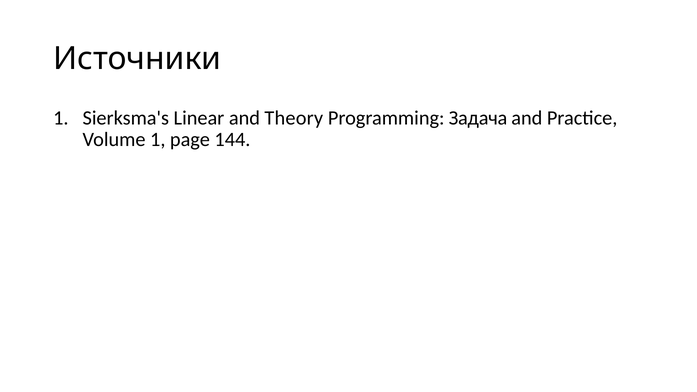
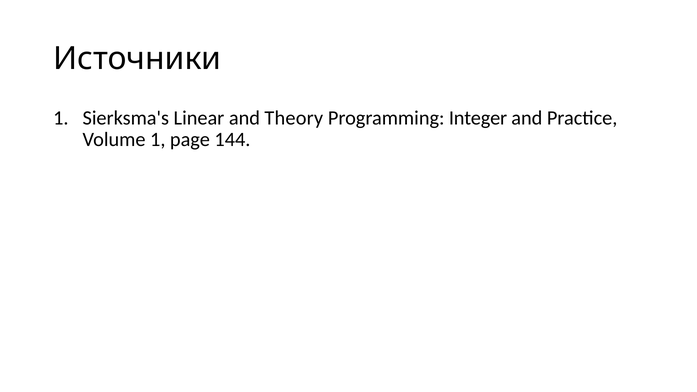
Задача: Задача -> Integer
